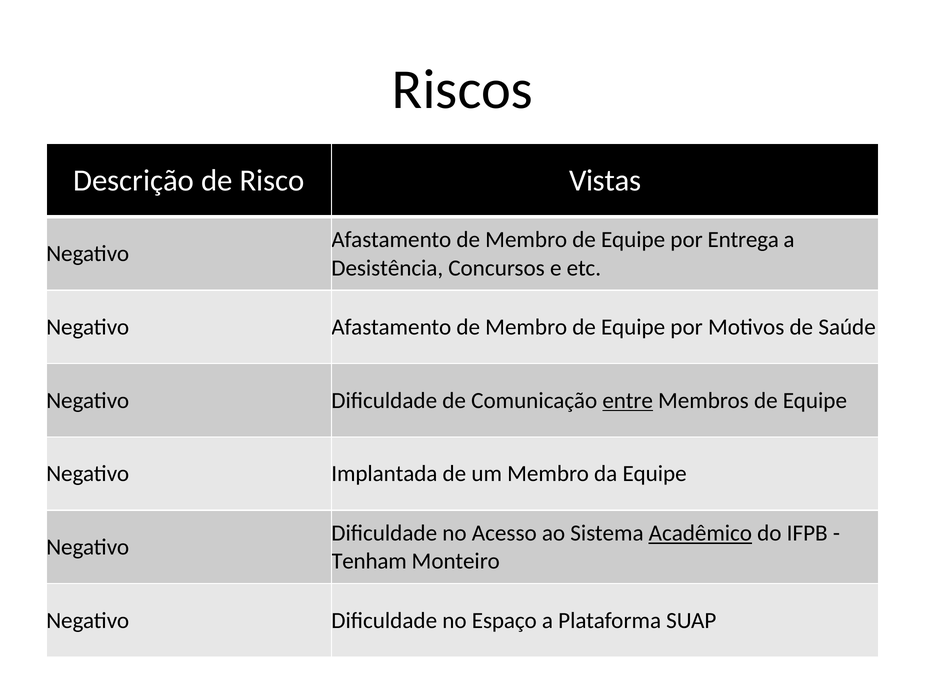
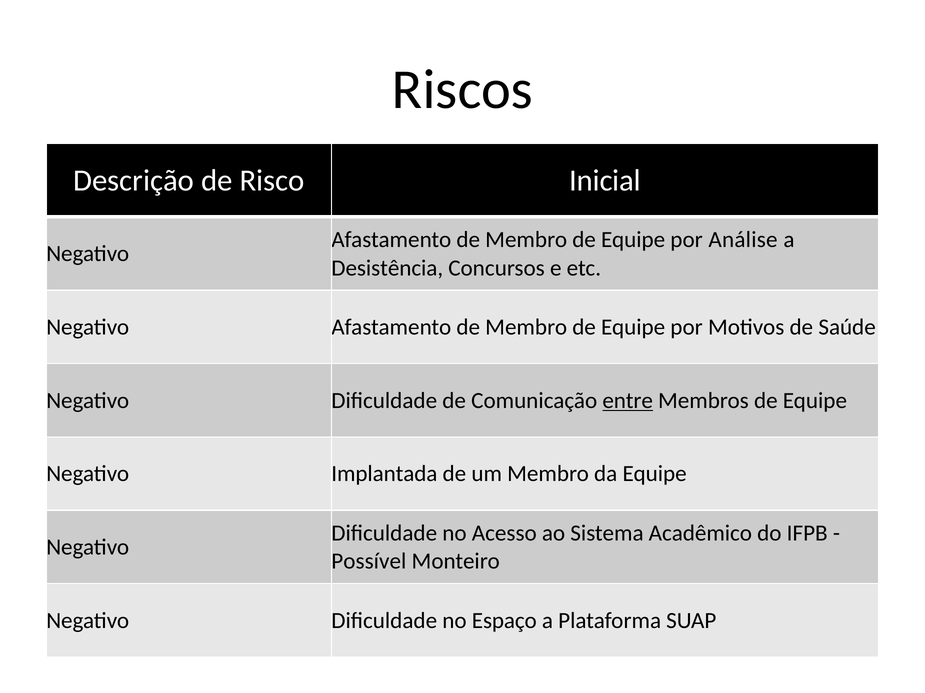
Vistas: Vistas -> Inicial
Entrega: Entrega -> Análise
Acadêmico underline: present -> none
Tenham: Tenham -> Possível
